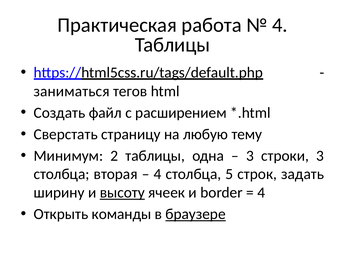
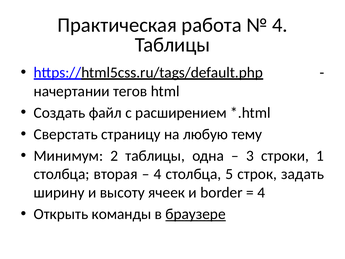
заниматься: заниматься -> начертании
строки 3: 3 -> 1
высоту underline: present -> none
